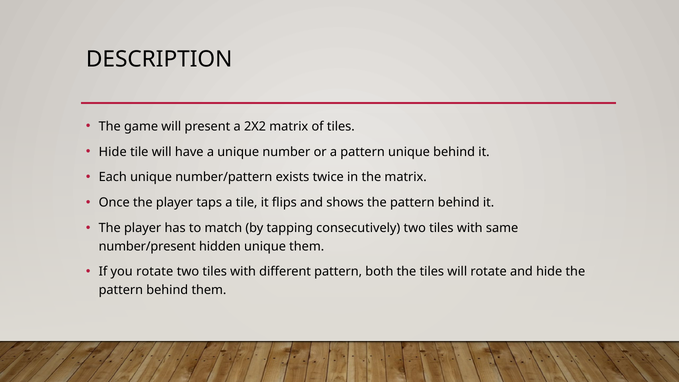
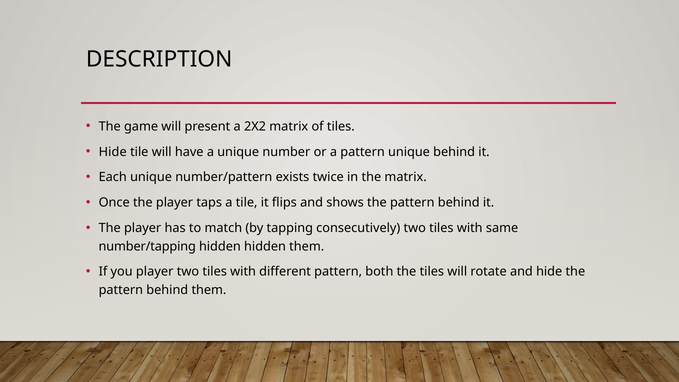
number/present: number/present -> number/tapping
hidden unique: unique -> hidden
you rotate: rotate -> player
